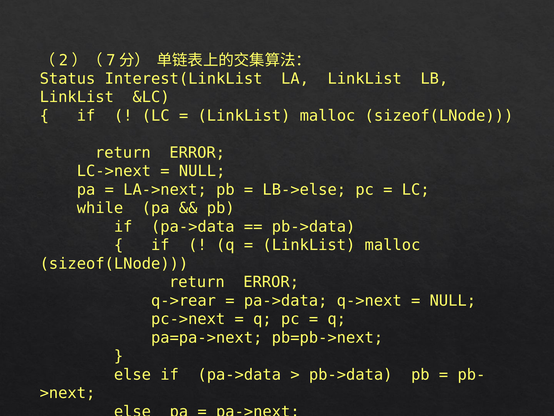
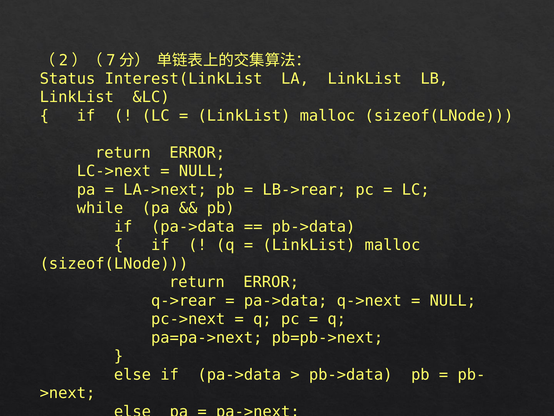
LB->else: LB->else -> LB->rear
